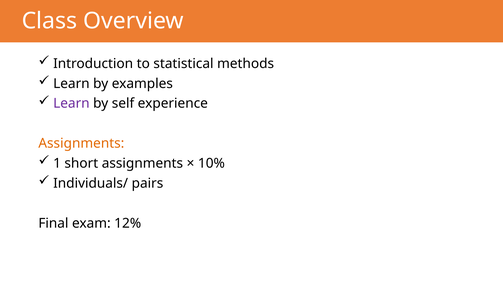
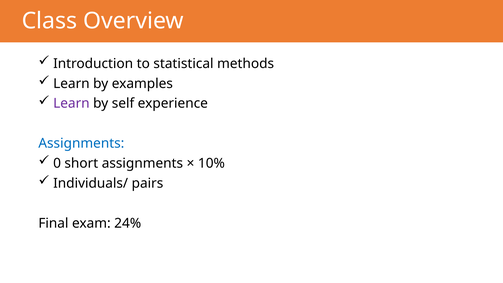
Assignments at (81, 143) colour: orange -> blue
1: 1 -> 0
12%: 12% -> 24%
